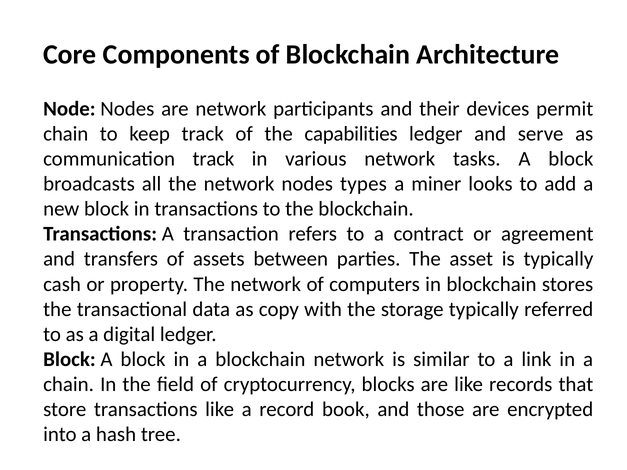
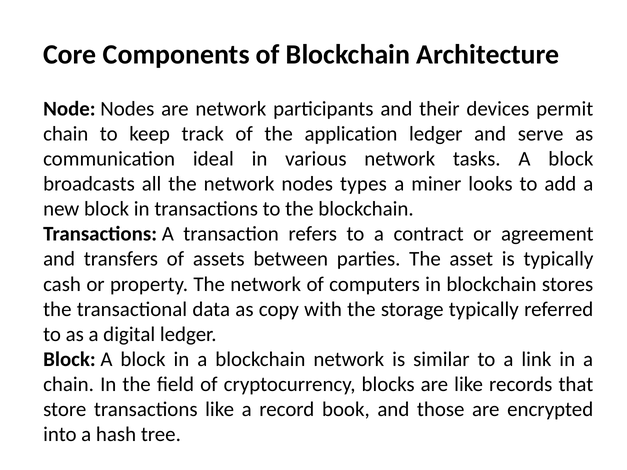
capabilities: capabilities -> application
communication track: track -> ideal
